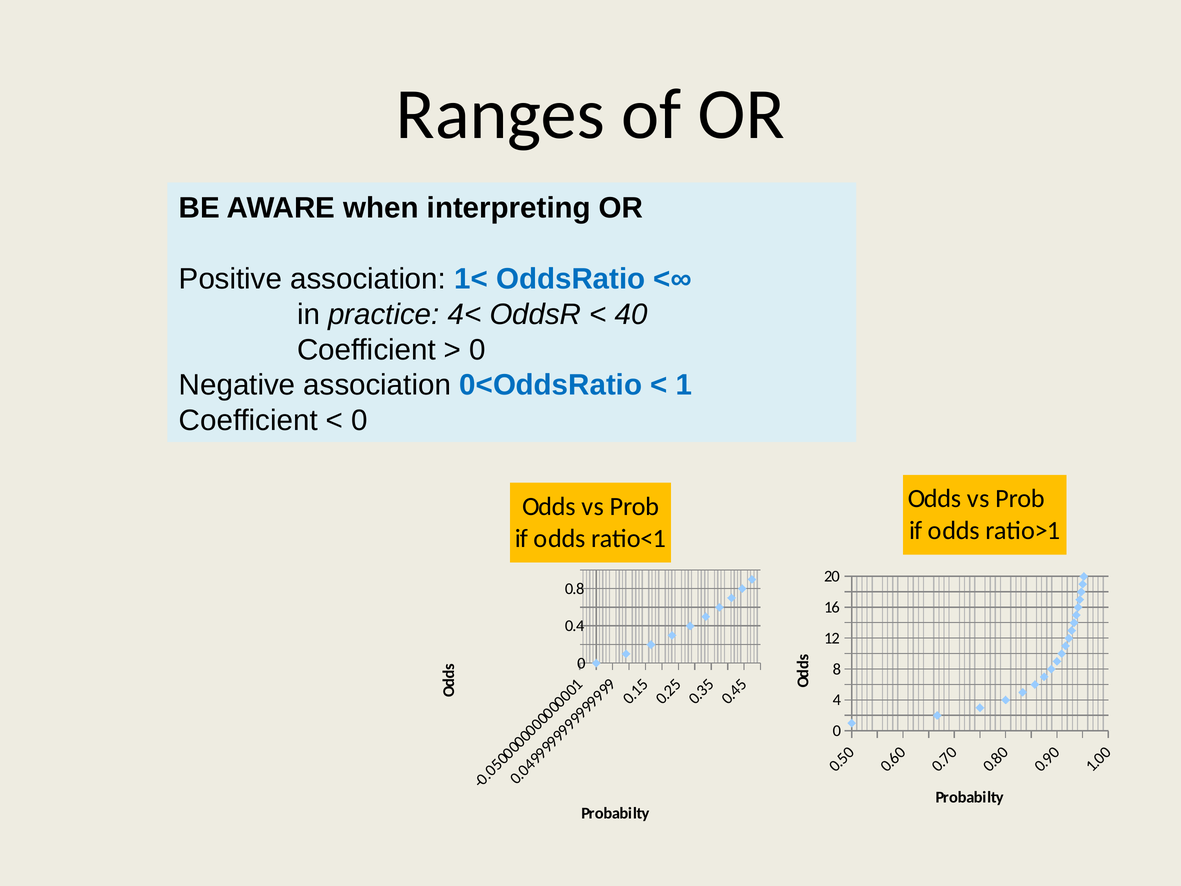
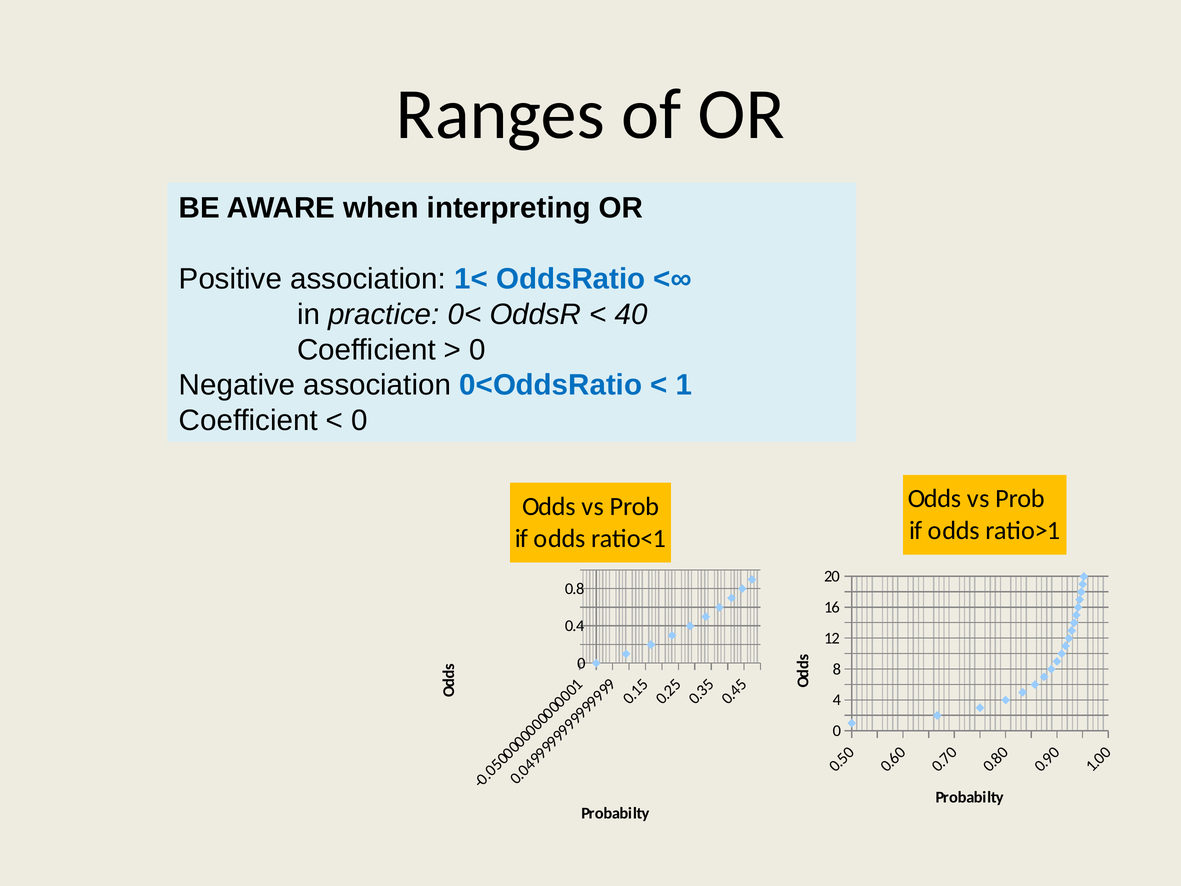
4<: 4< -> 0<
